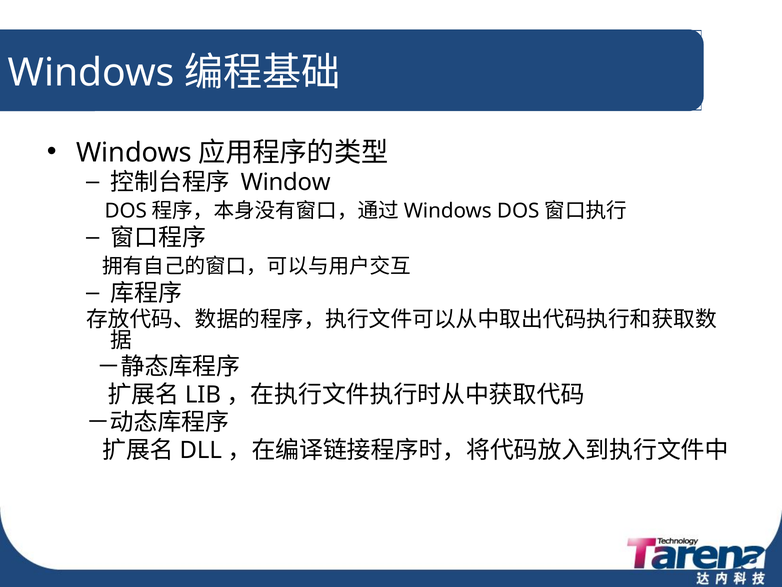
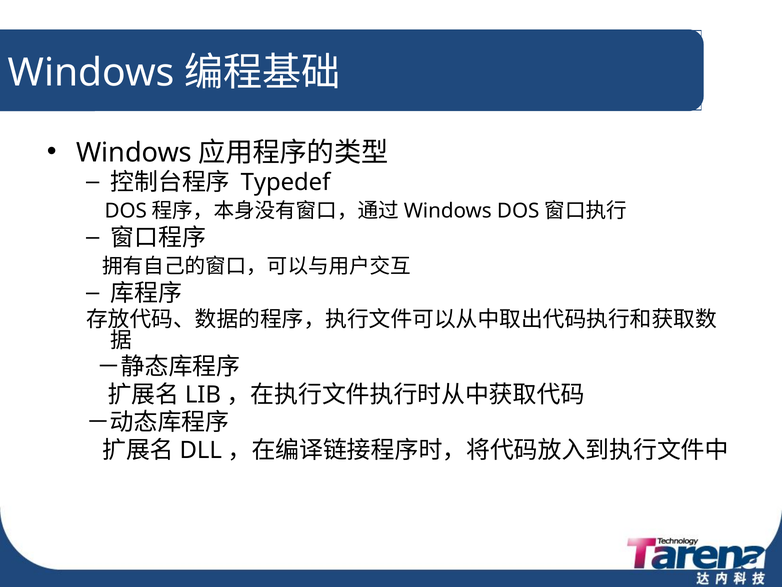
Window: Window -> Typedef
